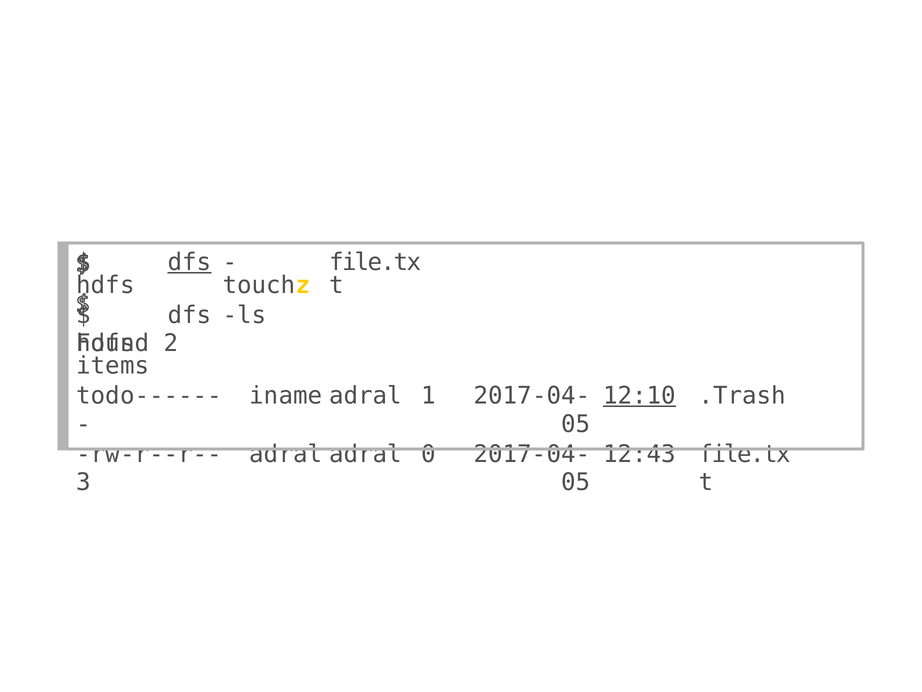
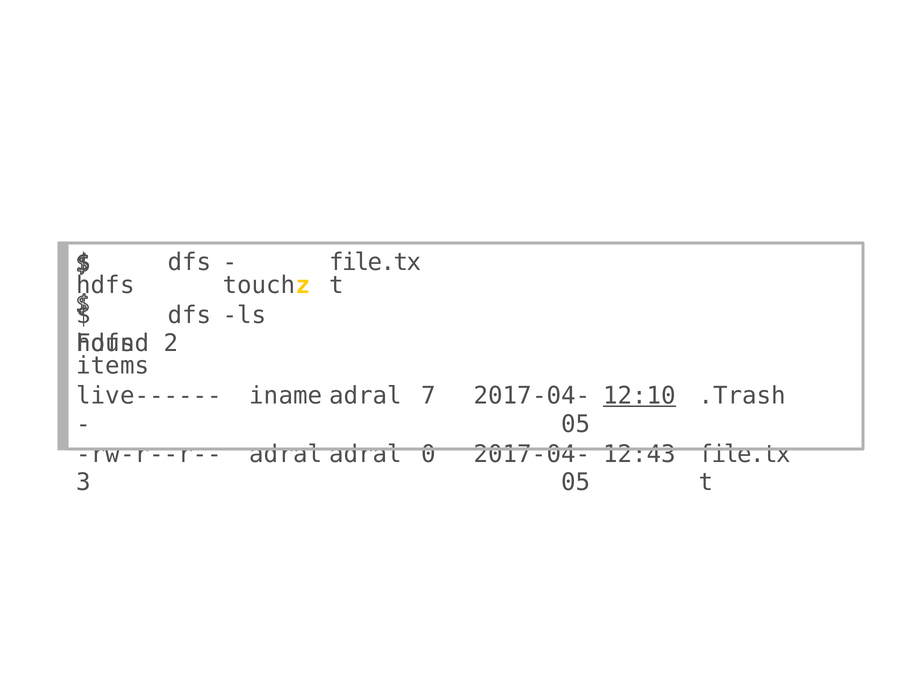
dfs at (190, 262) underline: present -> none
todo------: todo------ -> live------
1: 1 -> 7
